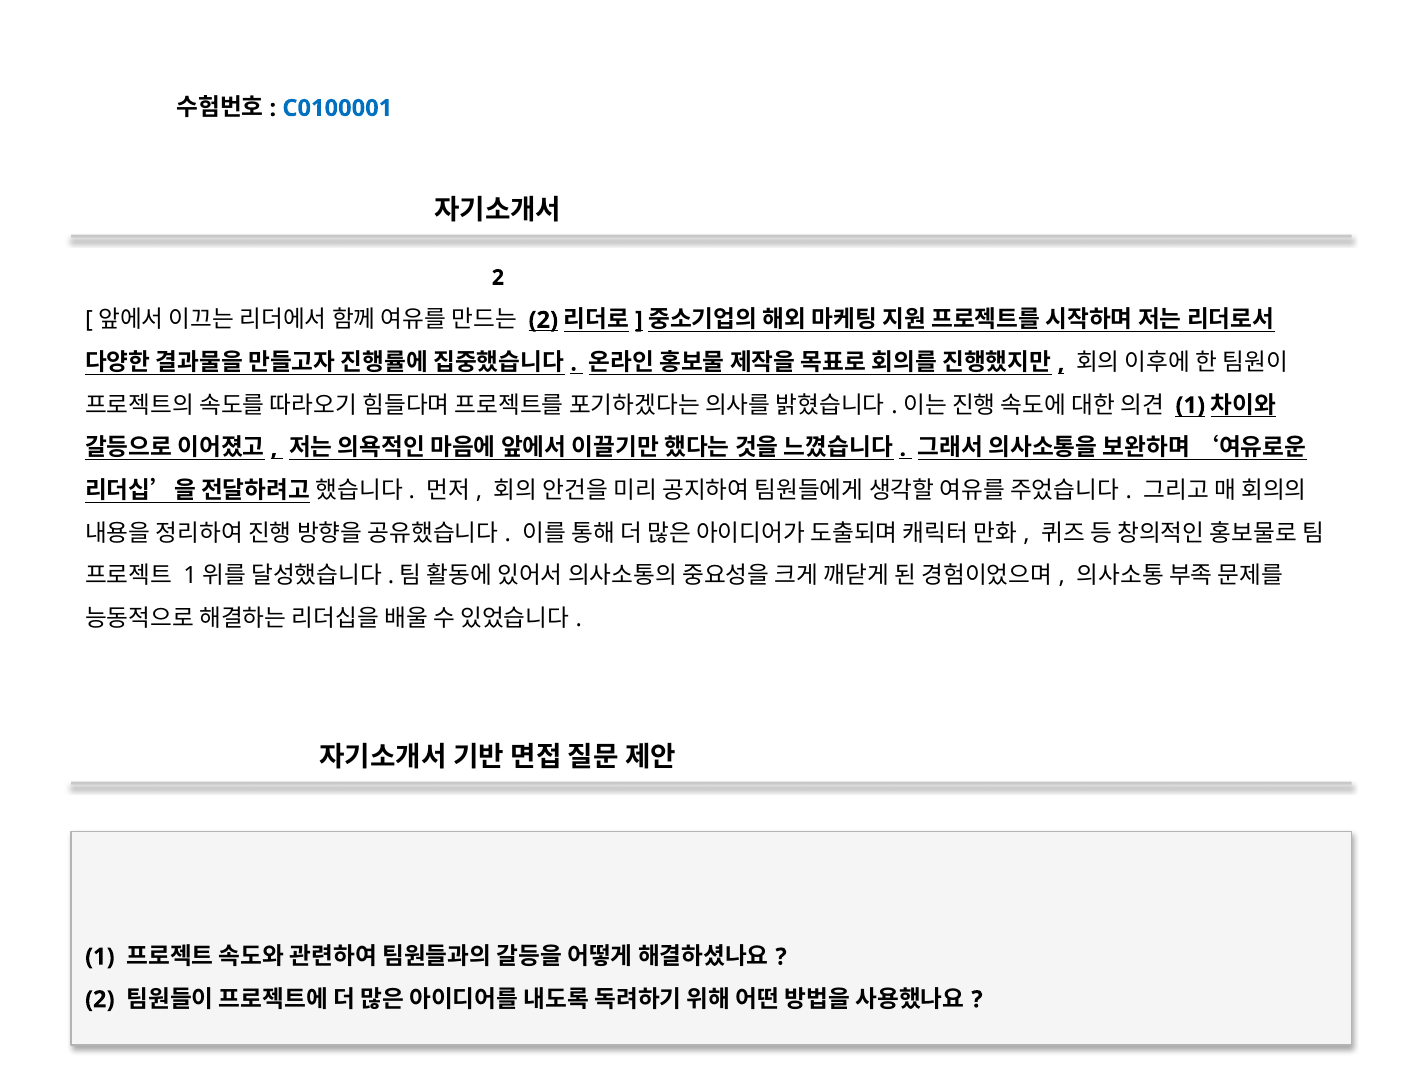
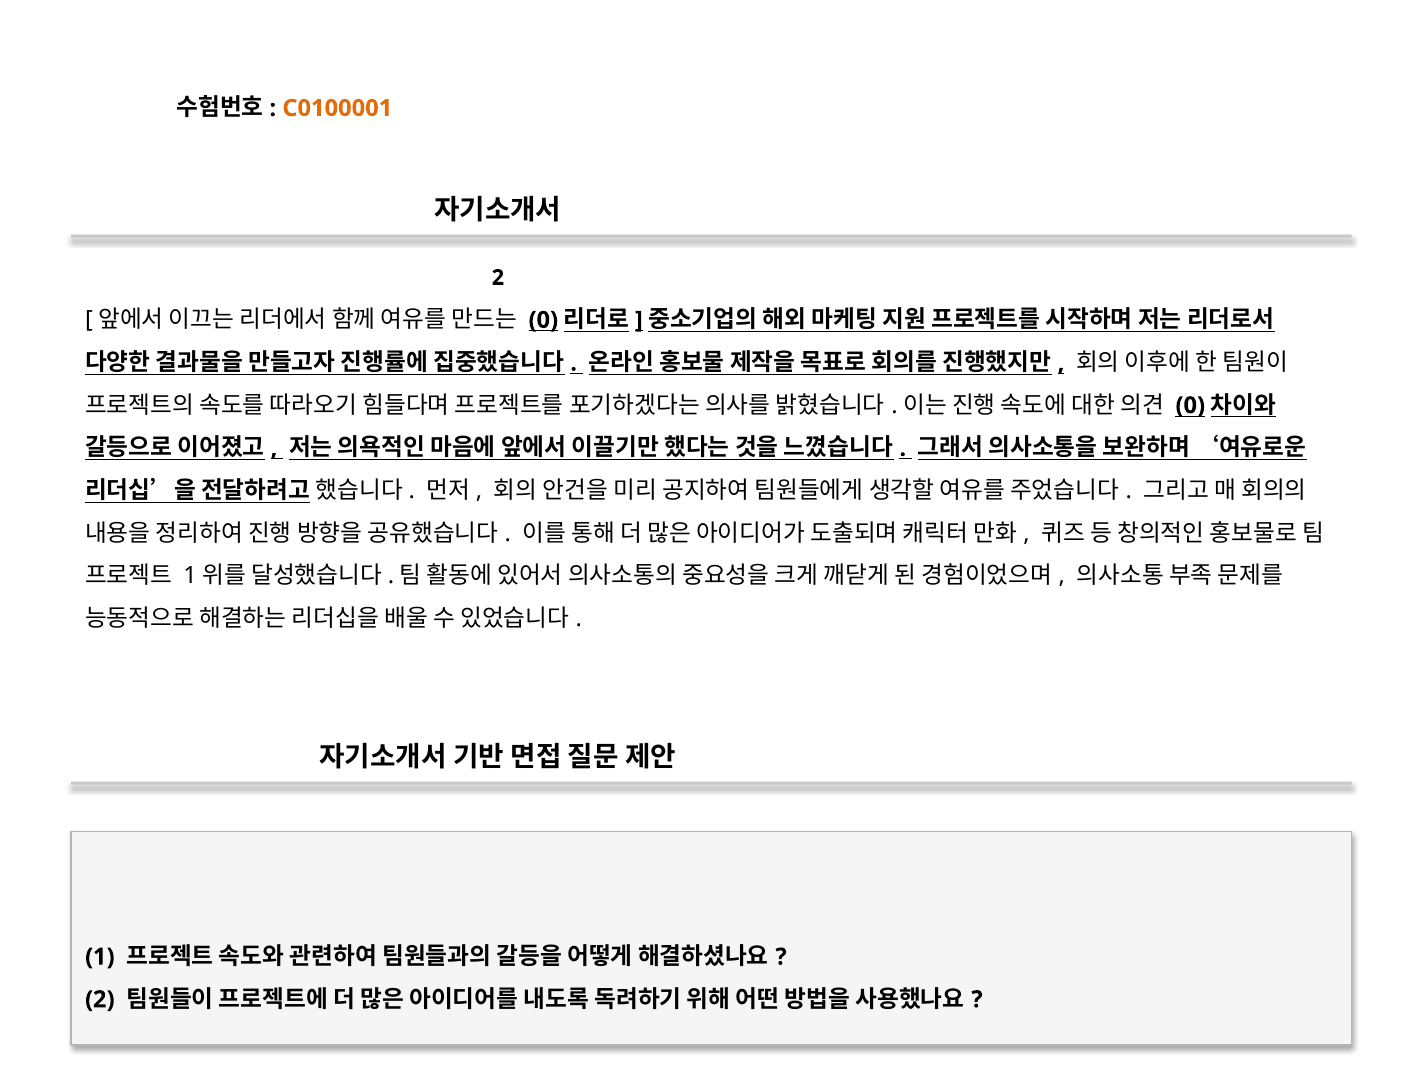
C0100001 colour: blue -> orange
2 at (543, 320): 2 -> 0
1 at (1190, 406): 1 -> 0
